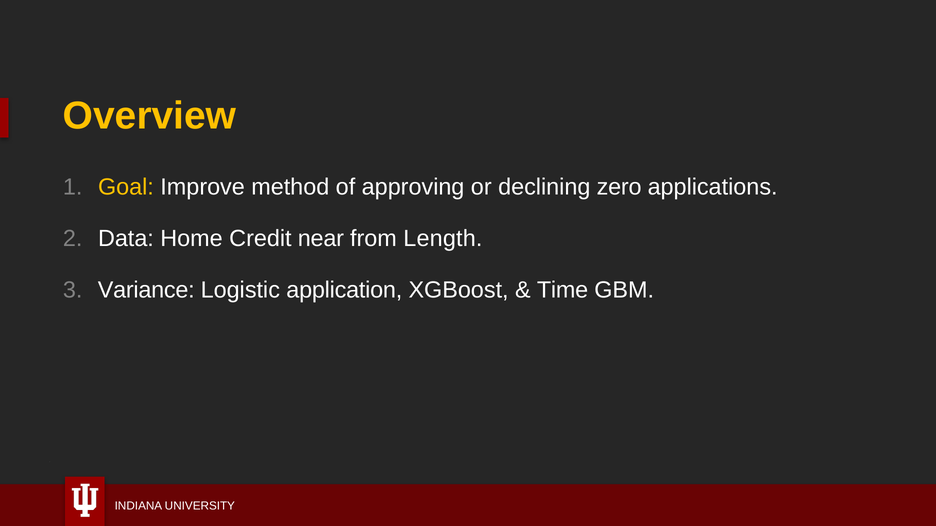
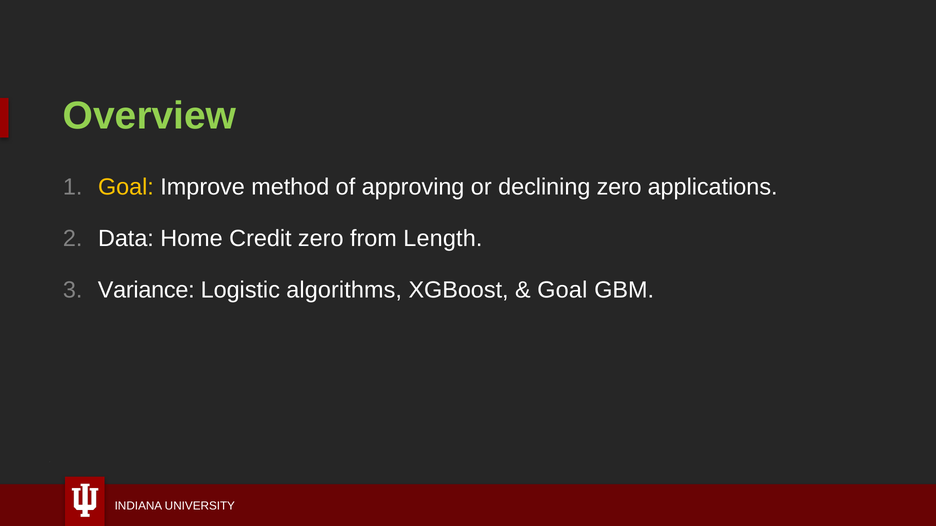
Overview colour: yellow -> light green
Credit near: near -> zero
application: application -> algorithms
Time at (563, 290): Time -> Goal
